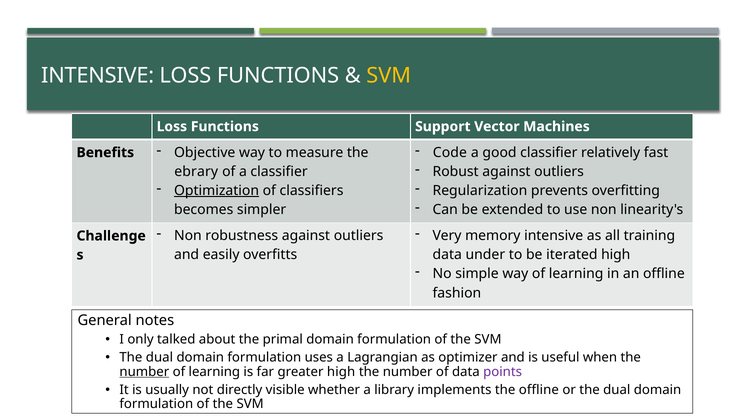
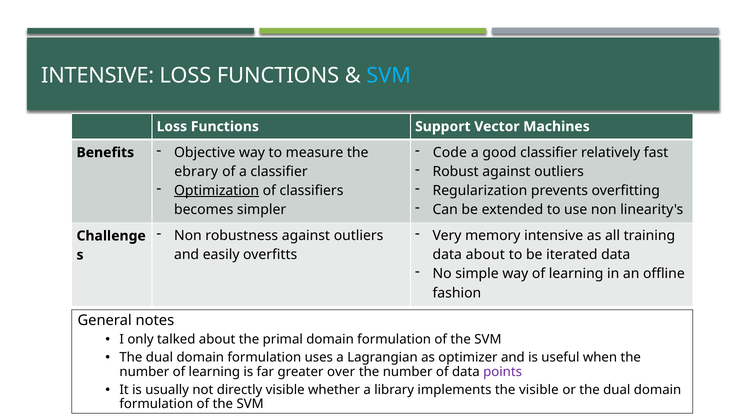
SVM at (389, 75) colour: yellow -> light blue
data under: under -> about
iterated high: high -> data
number at (144, 372) underline: present -> none
greater high: high -> over
the offline: offline -> visible
